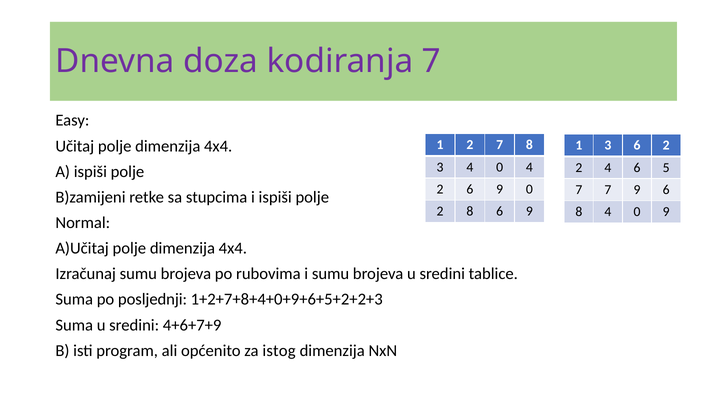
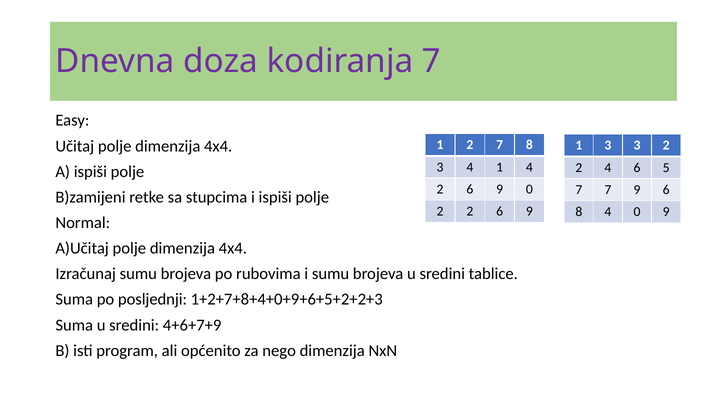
3 6: 6 -> 3
3 4 0: 0 -> 1
8 at (470, 211): 8 -> 2
istog: istog -> nego
